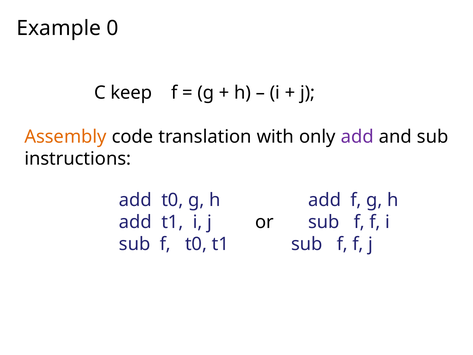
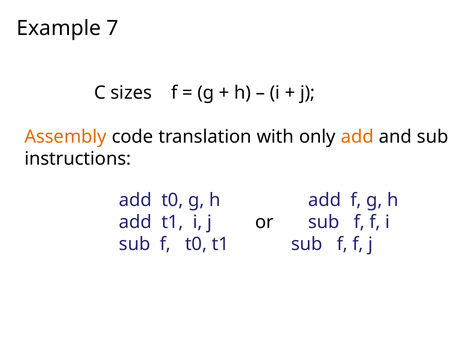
0: 0 -> 7
keep: keep -> sizes
add at (357, 137) colour: purple -> orange
